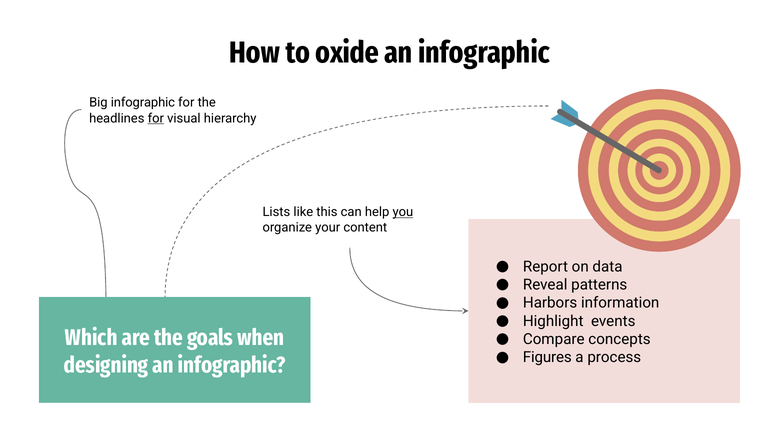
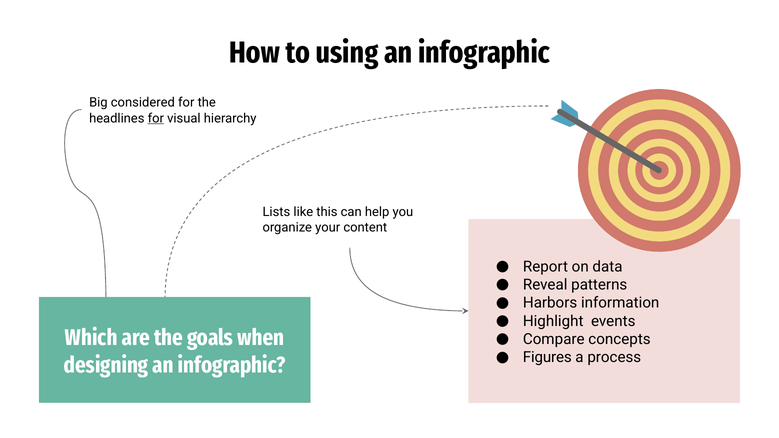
oxide: oxide -> using
Big infographic: infographic -> considered
you underline: present -> none
